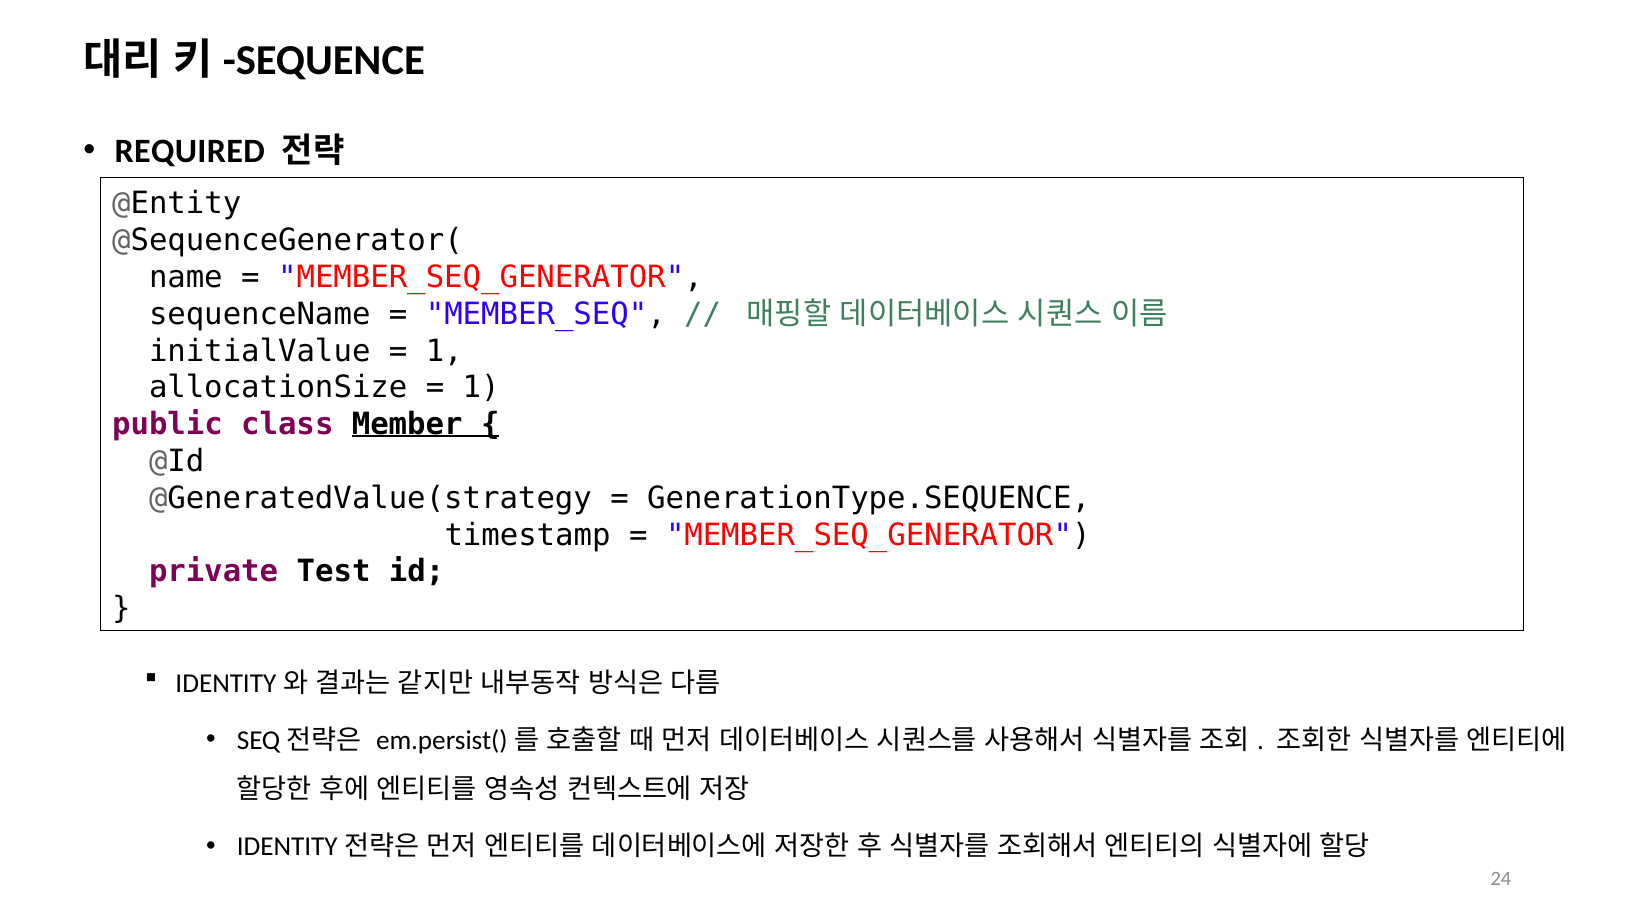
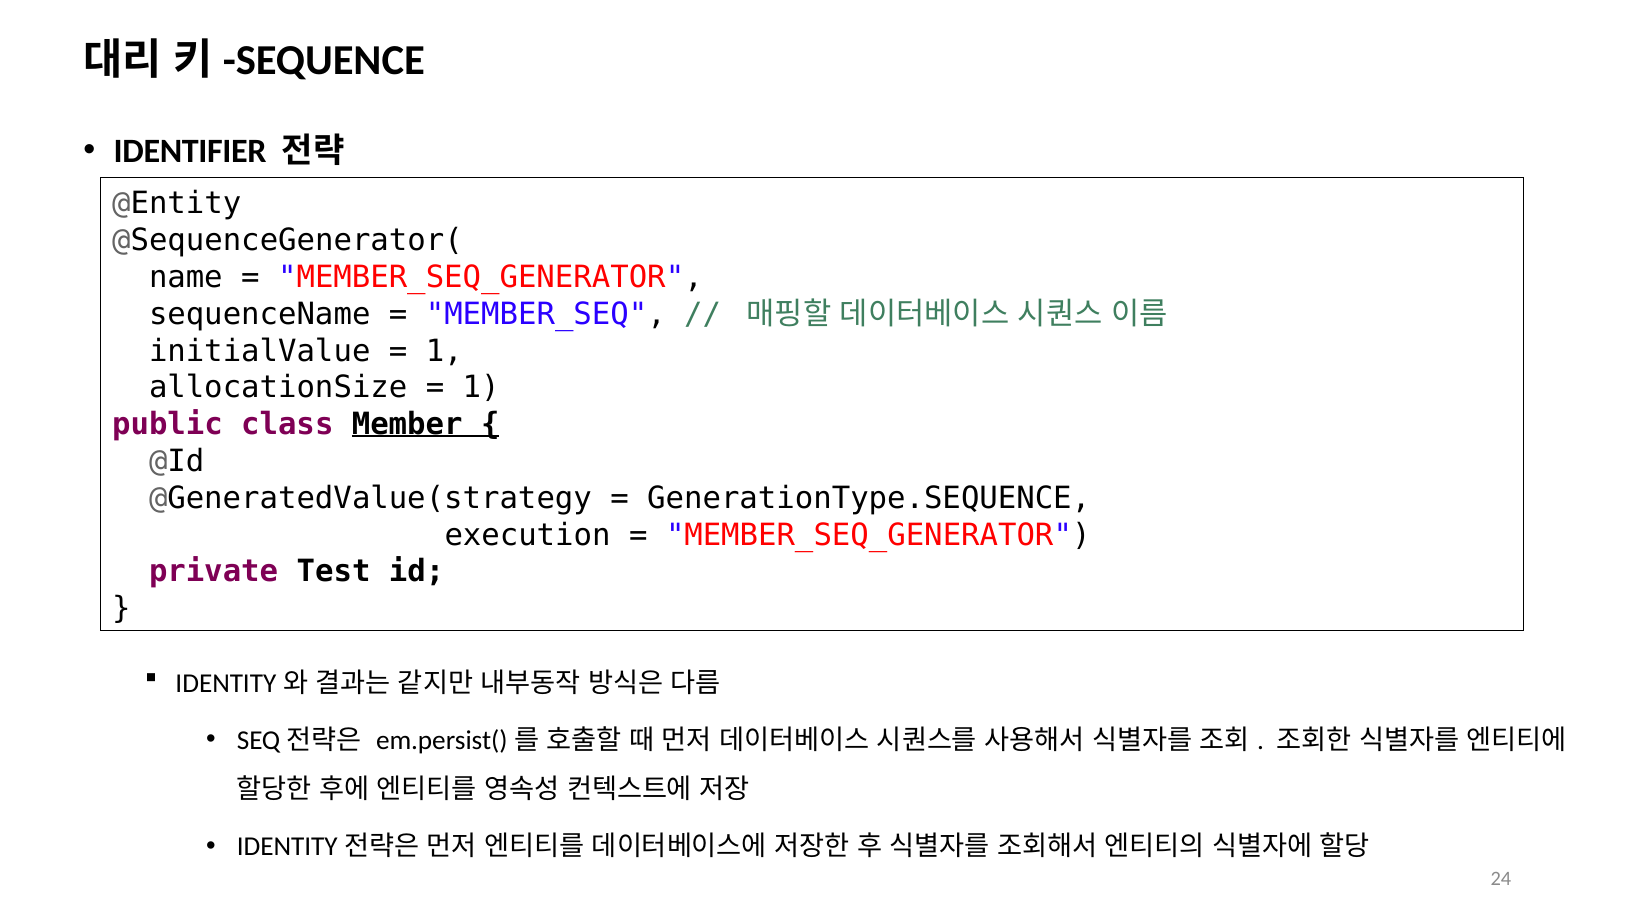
REQUIRED: REQUIRED -> IDENTIFIER
timestamp: timestamp -> execution
